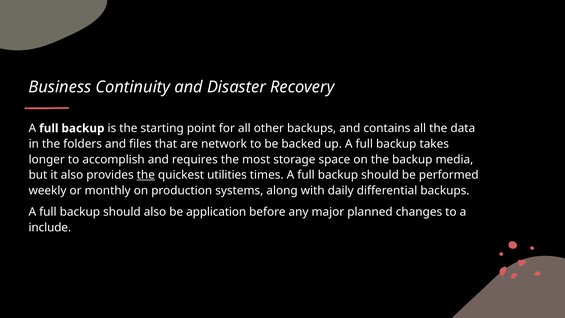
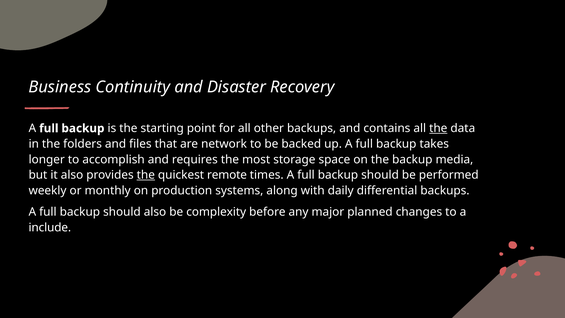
the at (438, 128) underline: none -> present
utilities: utilities -> remote
application: application -> complexity
